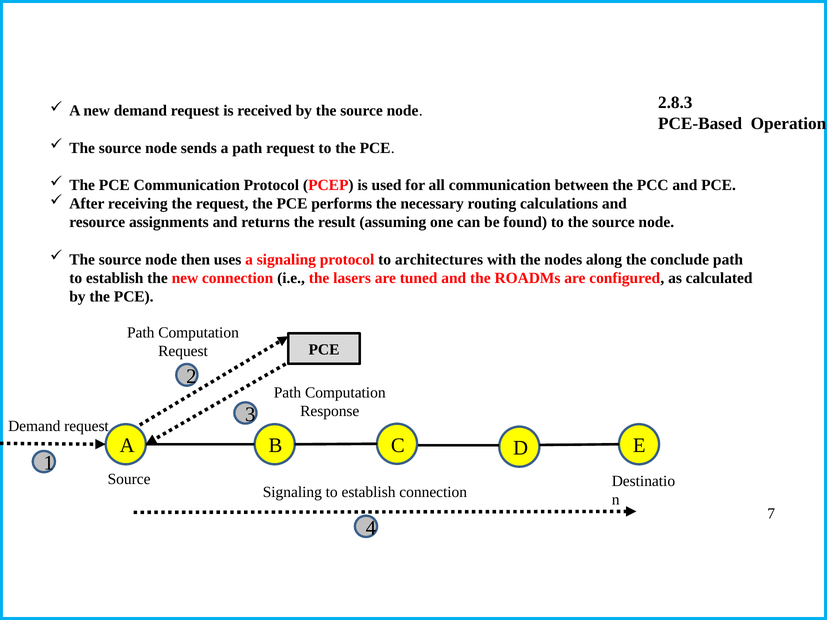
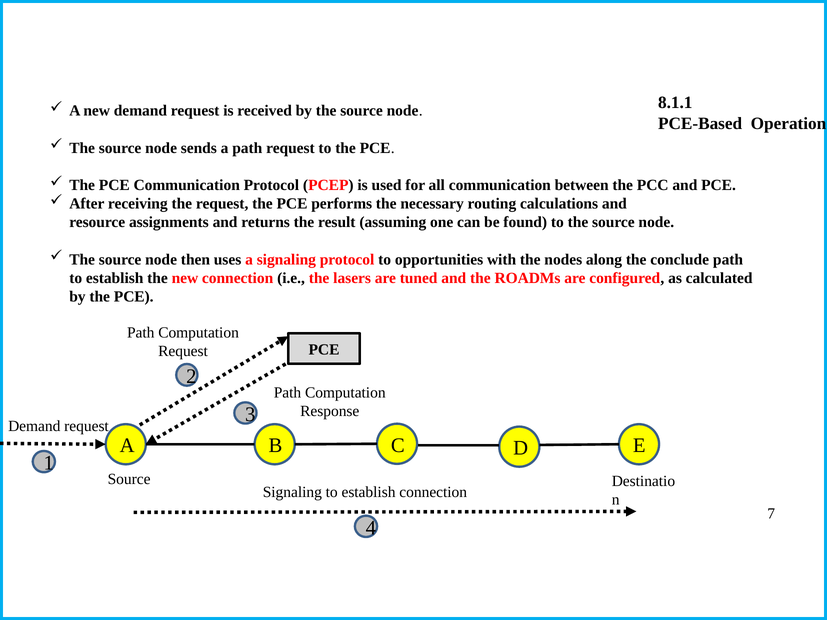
2.8.3: 2.8.3 -> 8.1.1
architectures: architectures -> opportunities
